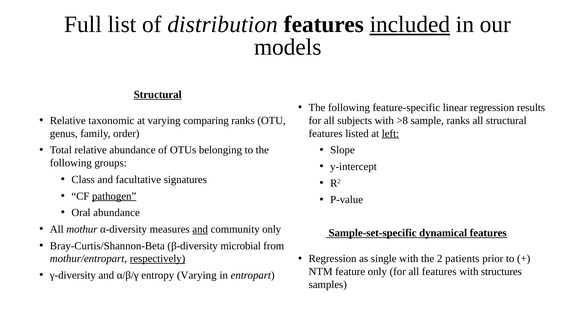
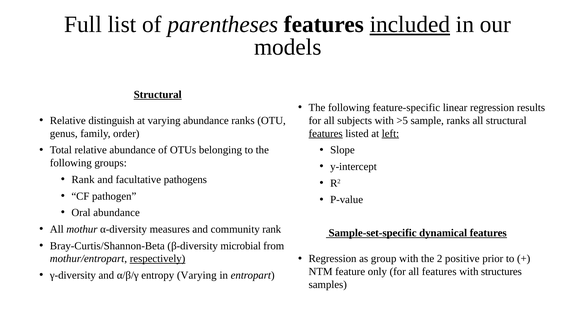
distribution: distribution -> parentheses
taxonomic: taxonomic -> distinguish
varying comparing: comparing -> abundance
>8: >8 -> >5
features at (326, 133) underline: none -> present
Class at (83, 179): Class -> Rank
signatures: signatures -> pathogens
pathogen underline: present -> none
and at (200, 229) underline: present -> none
community only: only -> rank
single: single -> group
patients: patients -> positive
